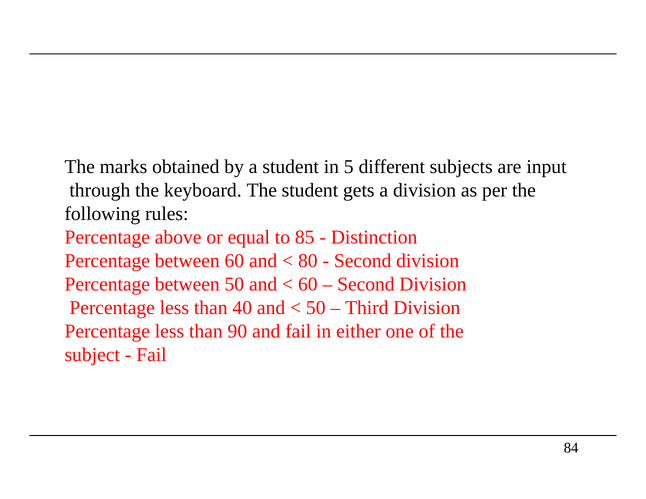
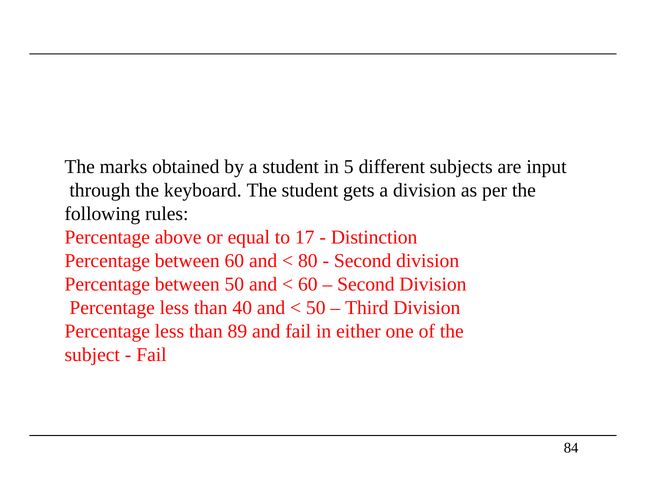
85: 85 -> 17
90: 90 -> 89
